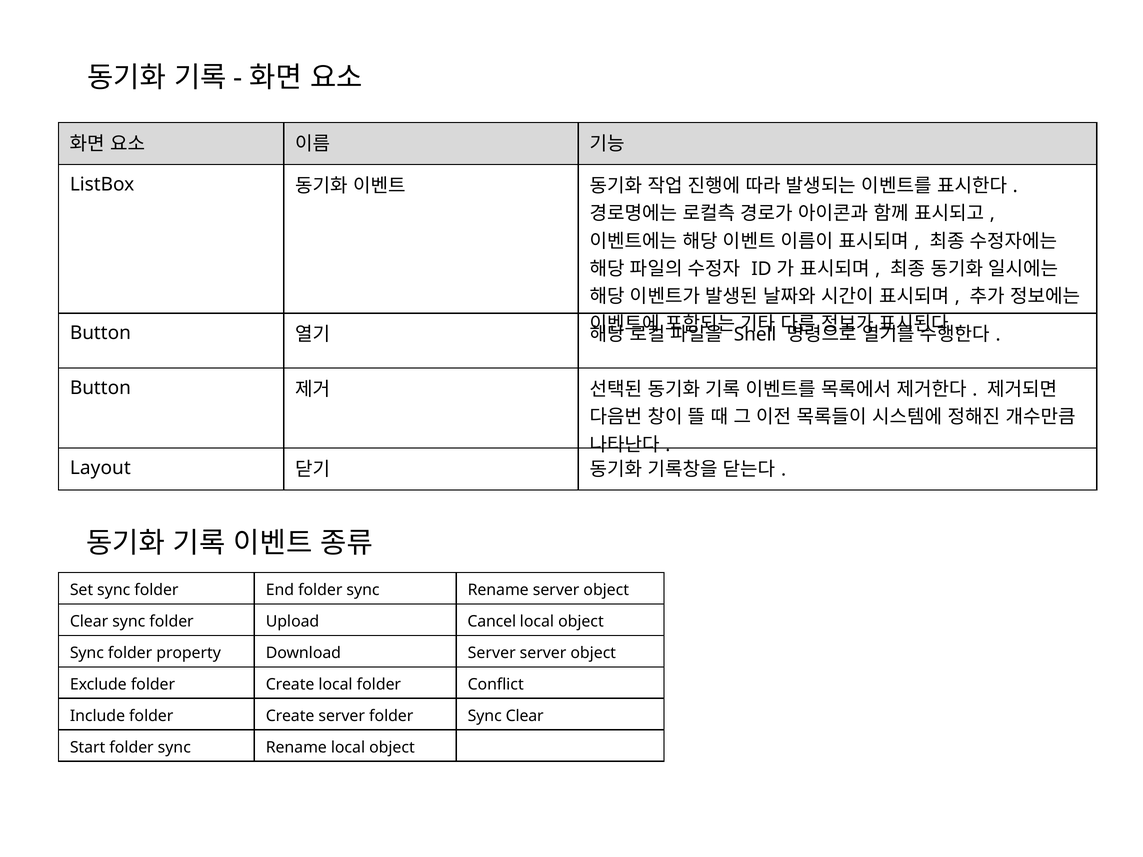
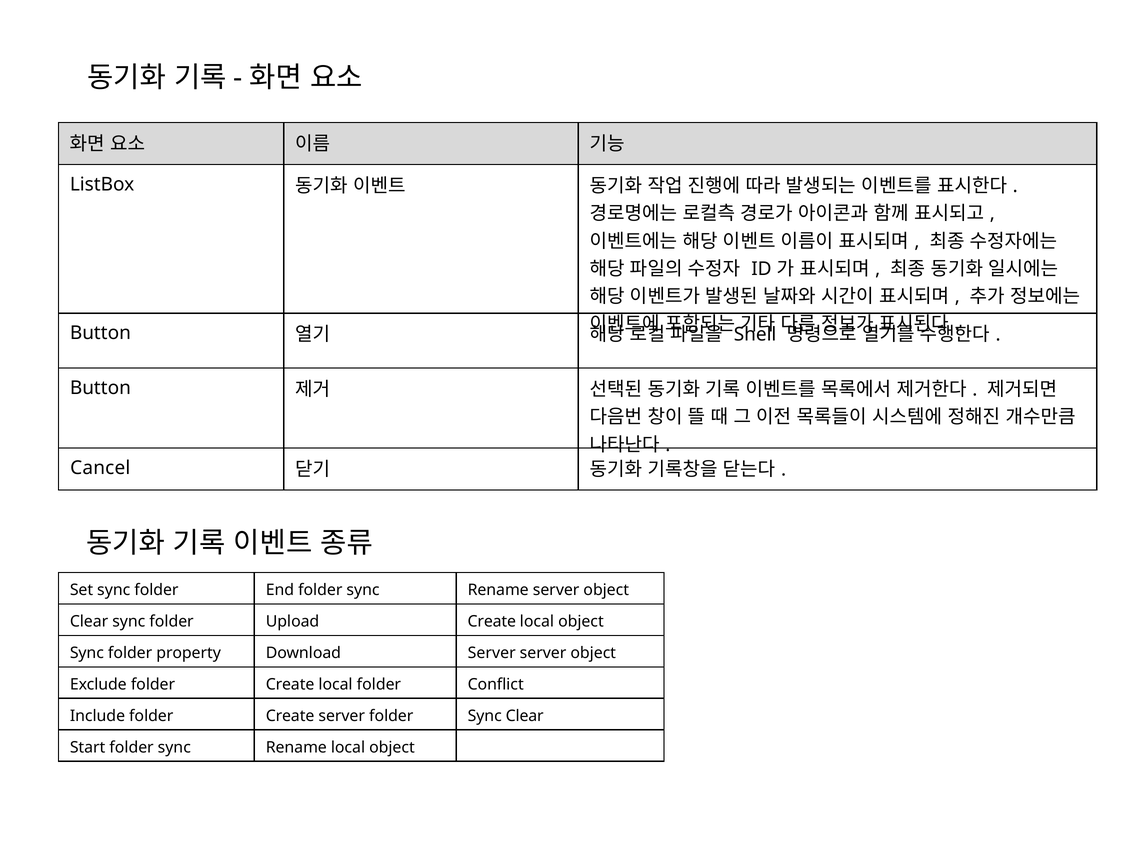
Layout: Layout -> Cancel
Upload Cancel: Cancel -> Create
